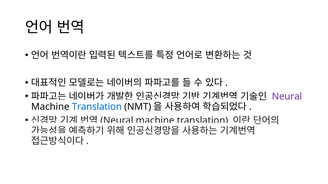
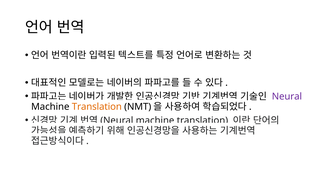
Translation at (97, 107) colour: blue -> orange
